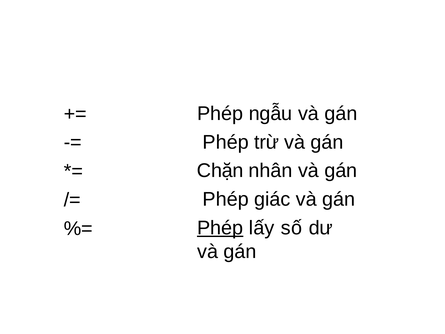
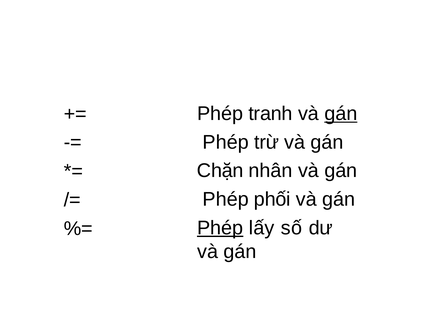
ngẫu: ngẫu -> tranh
gán at (341, 114) underline: none -> present
giác: giác -> phối
